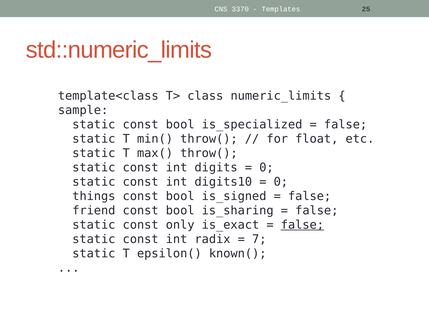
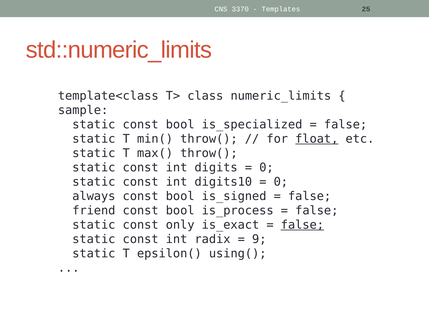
float underline: none -> present
things: things -> always
is_sharing: is_sharing -> is_process
7: 7 -> 9
known(: known( -> using(
